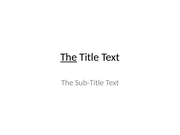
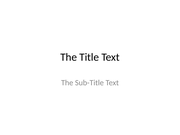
The at (69, 57) underline: present -> none
